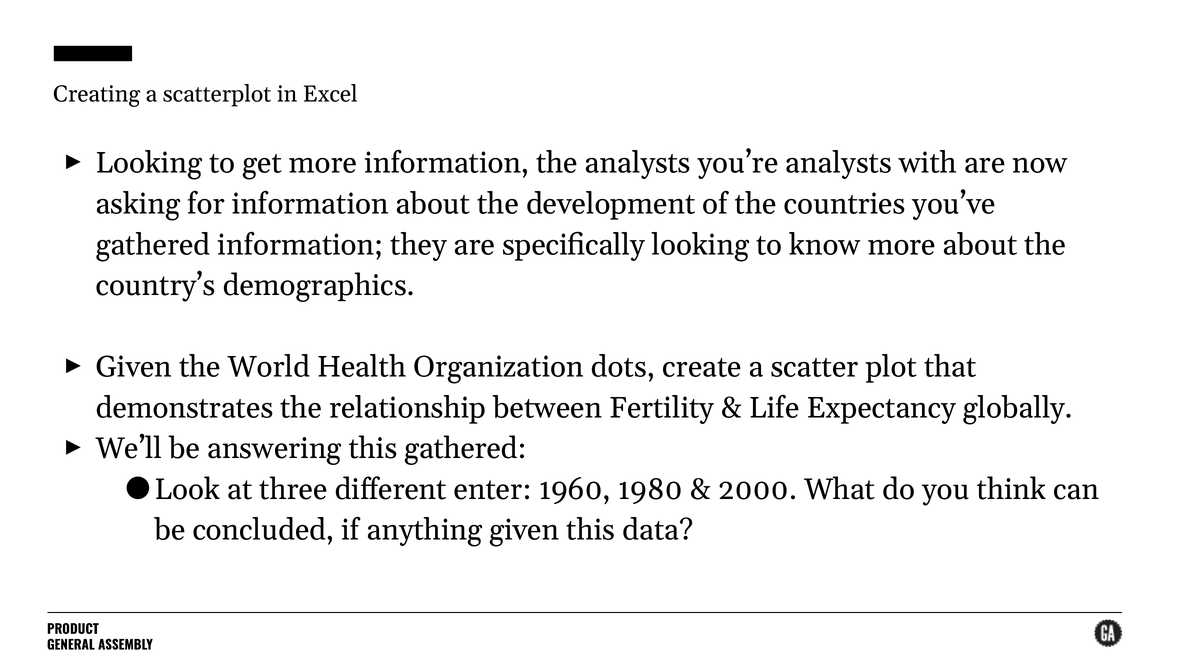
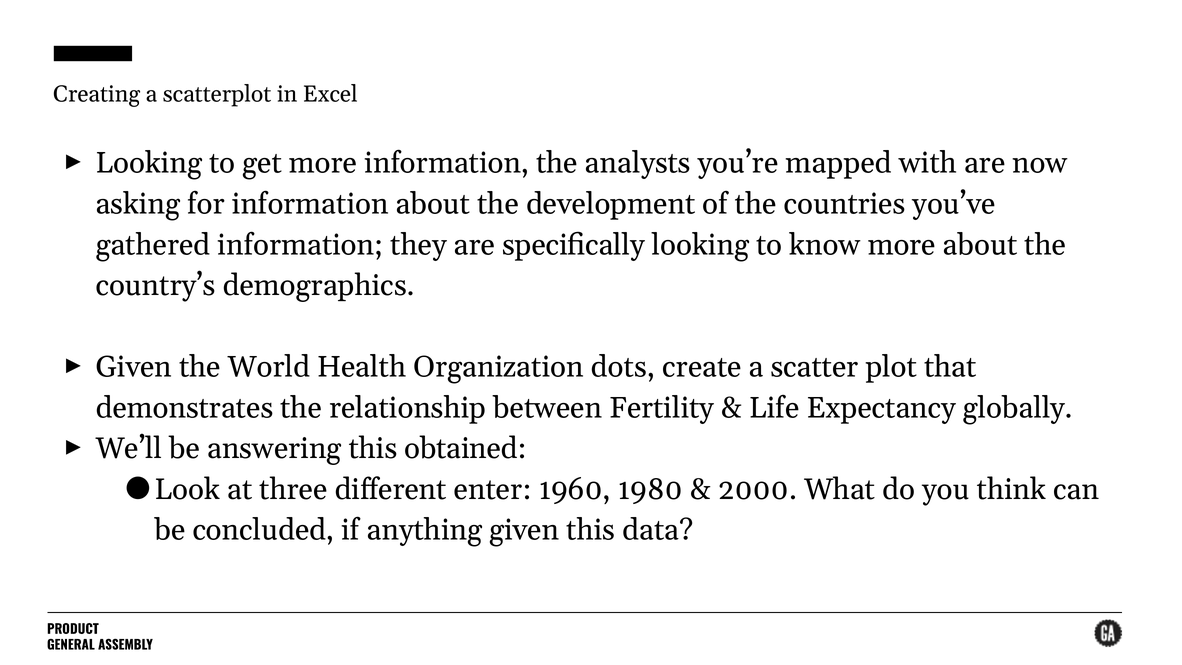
you’re analysts: analysts -> mapped
this gathered: gathered -> obtained
